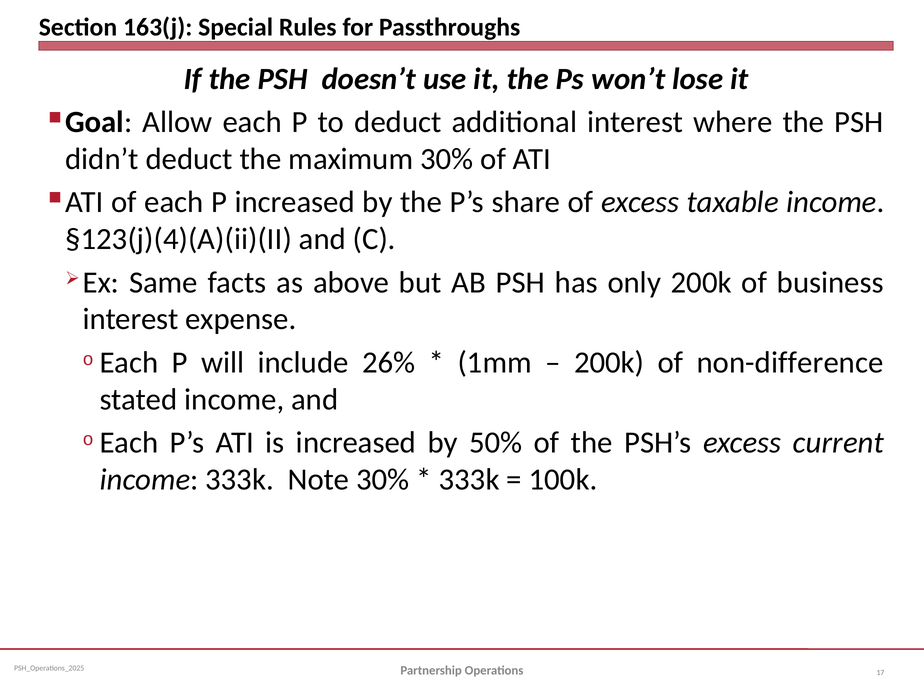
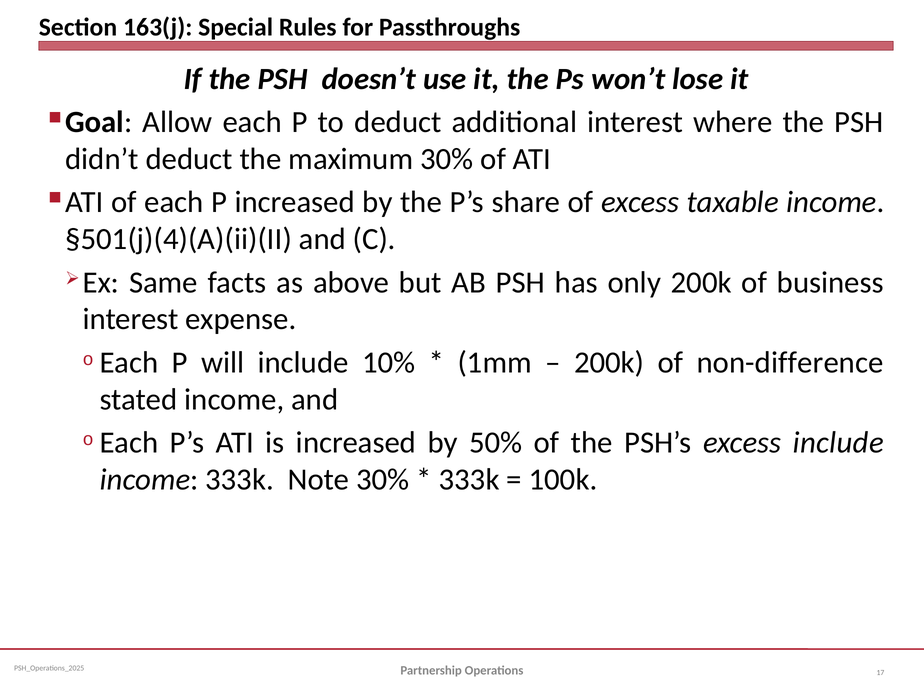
§123(j)(4)(A)(ii)(II: §123(j)(4)(A)(ii)(II -> §501(j)(4)(A)(ii)(II
26%: 26% -> 10%
excess current: current -> include
